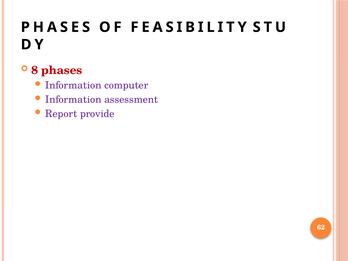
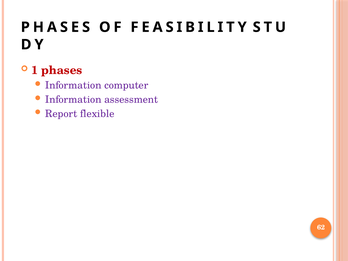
8: 8 -> 1
provide: provide -> flexible
